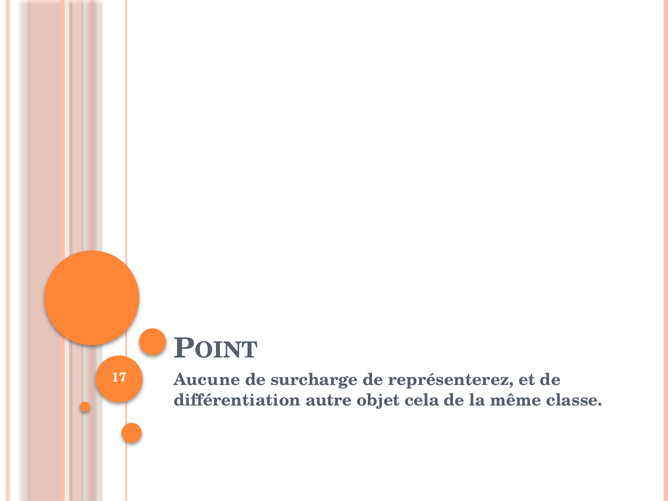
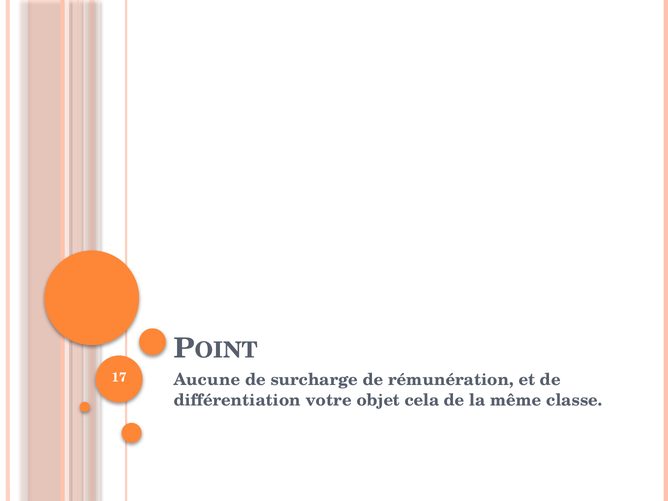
représenterez: représenterez -> rémunération
autre: autre -> votre
